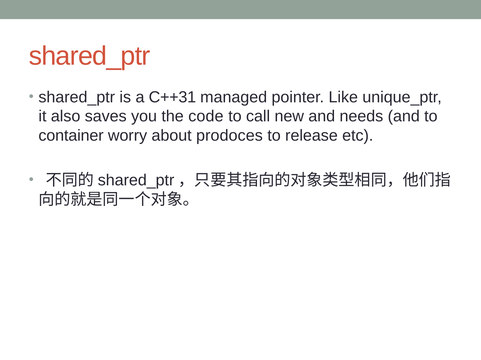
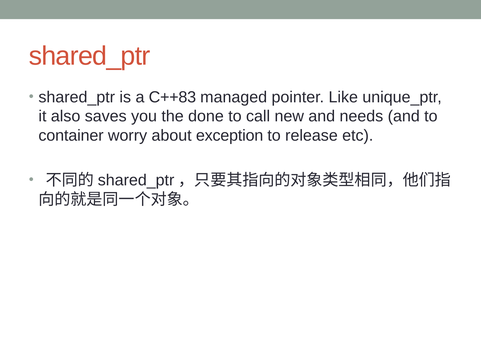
C++31: C++31 -> C++83
code: code -> done
prodoces: prodoces -> exception
